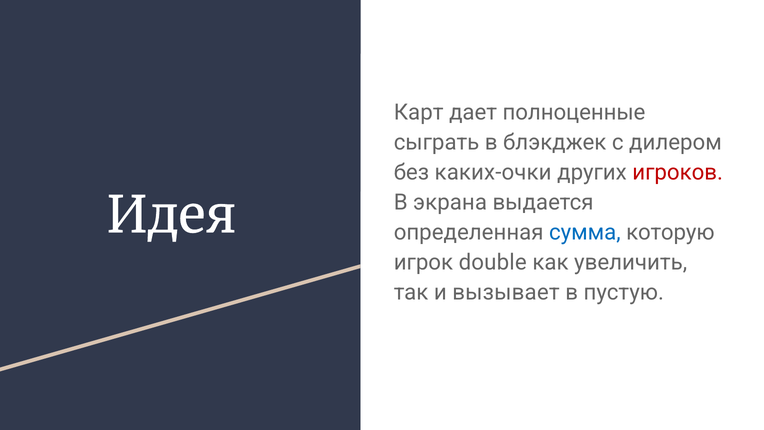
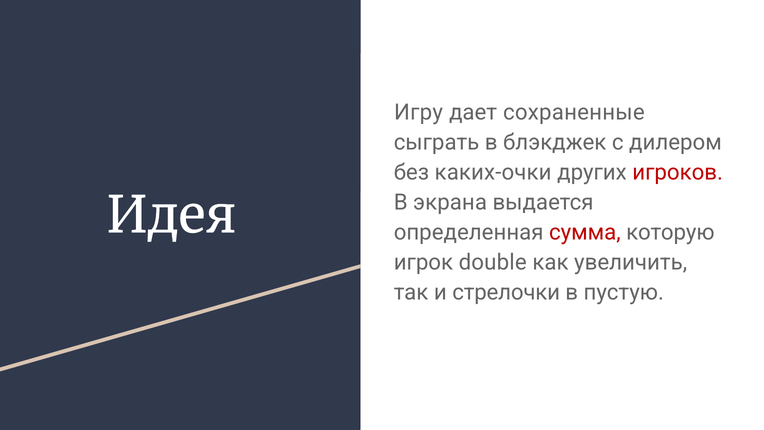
Карт: Карт -> Игру
полноценные: полноценные -> сохраненные
сумма colour: blue -> red
вызывает: вызывает -> стрелочки
